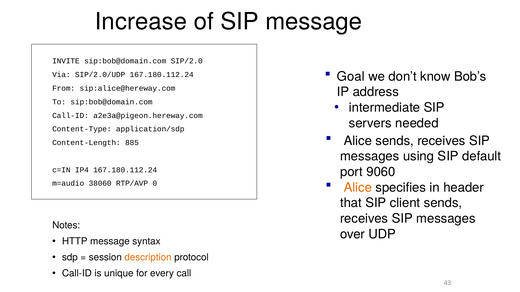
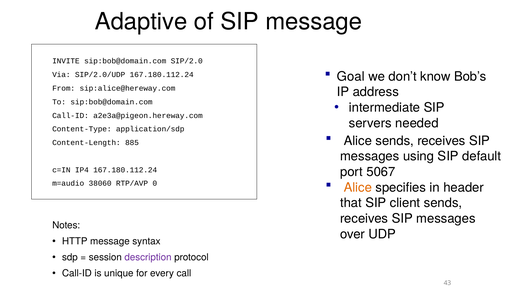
Increase: Increase -> Adaptive
9060: 9060 -> 5067
description colour: orange -> purple
